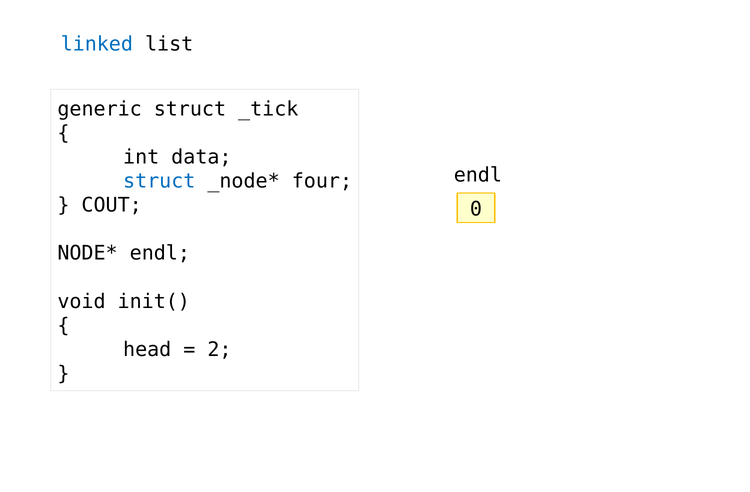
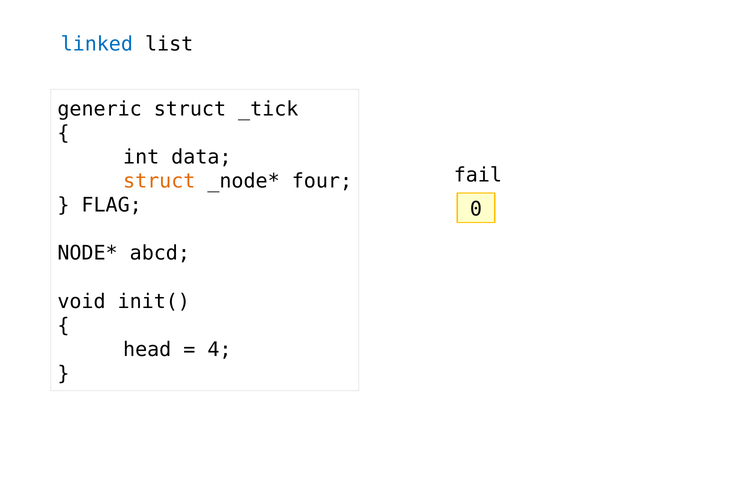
endl at (478, 175): endl -> fail
struct at (159, 181) colour: blue -> orange
COUT: COUT -> FLAG
endl at (160, 254): endl -> abcd
2: 2 -> 4
